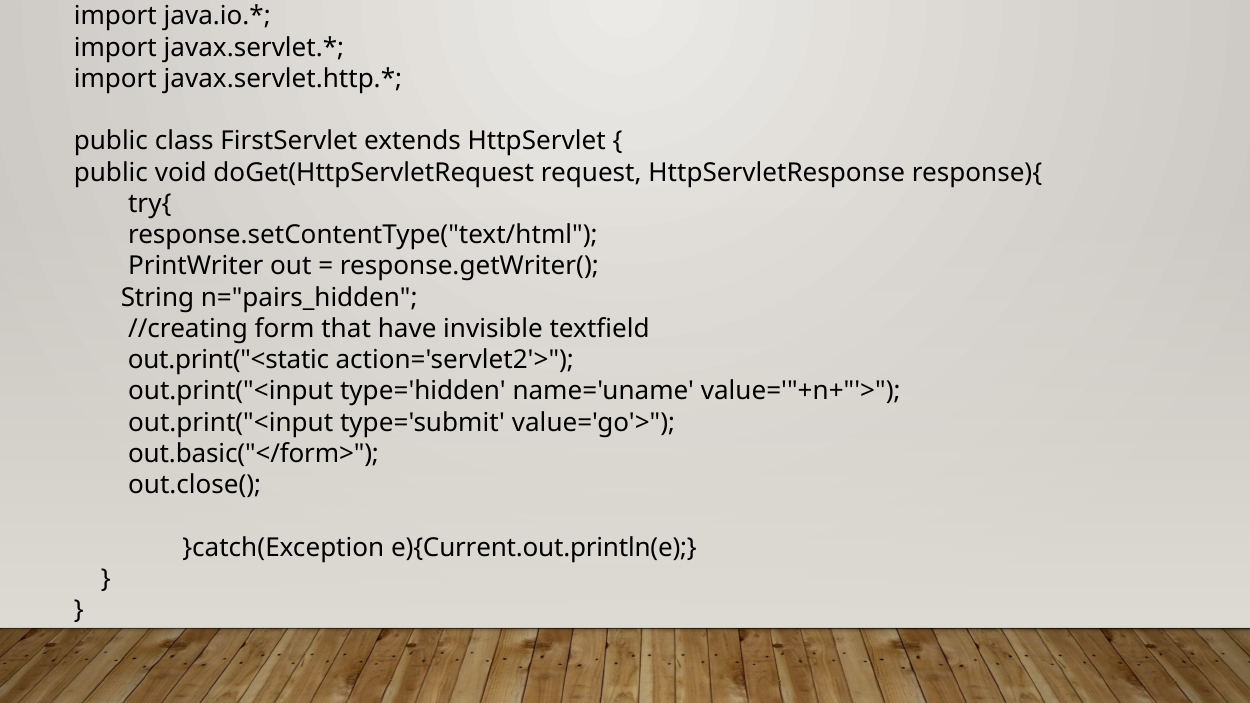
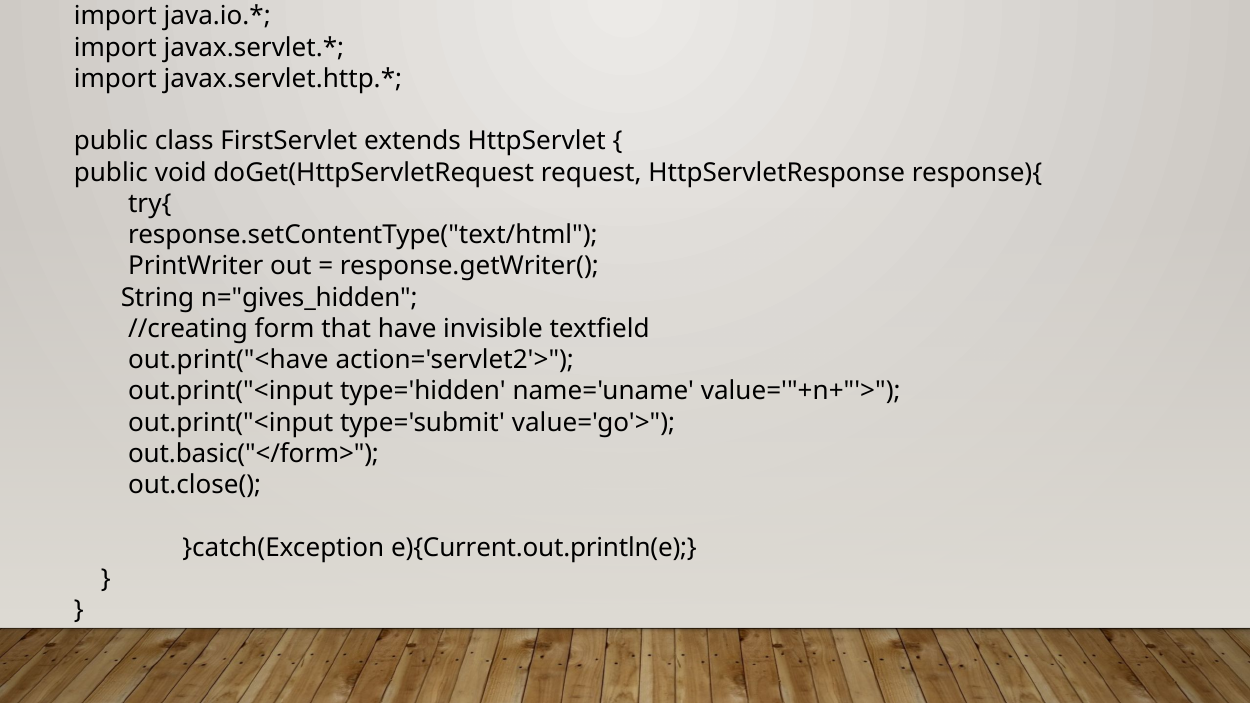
n="pairs_hidden: n="pairs_hidden -> n="gives_hidden
out.print("<static: out.print("<static -> out.print("<have
